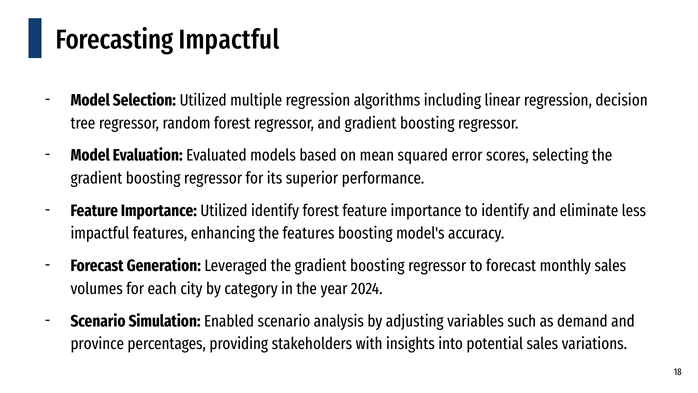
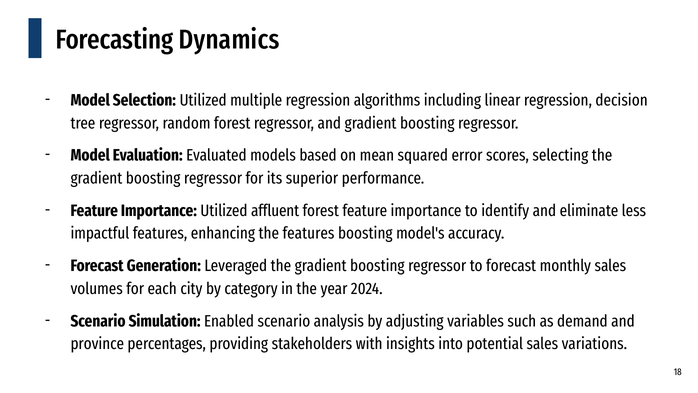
Forecasting Impactful: Impactful -> Dynamics
Utilized identify: identify -> affluent
